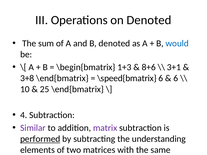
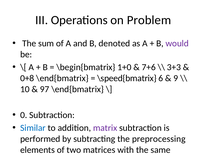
on Denoted: Denoted -> Problem
would at (177, 43) colour: blue -> purple
1+3: 1+3 -> 1+0
8+6: 8+6 -> 7+6
3+1: 3+1 -> 3+3
3+8: 3+8 -> 0+8
6 at (176, 78): 6 -> 9
25: 25 -> 97
4: 4 -> 0
Similar colour: purple -> blue
performed underline: present -> none
understanding: understanding -> preprocessing
